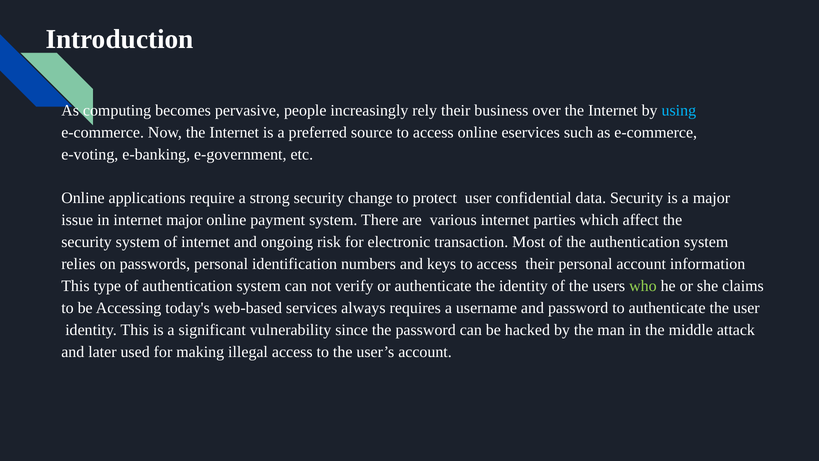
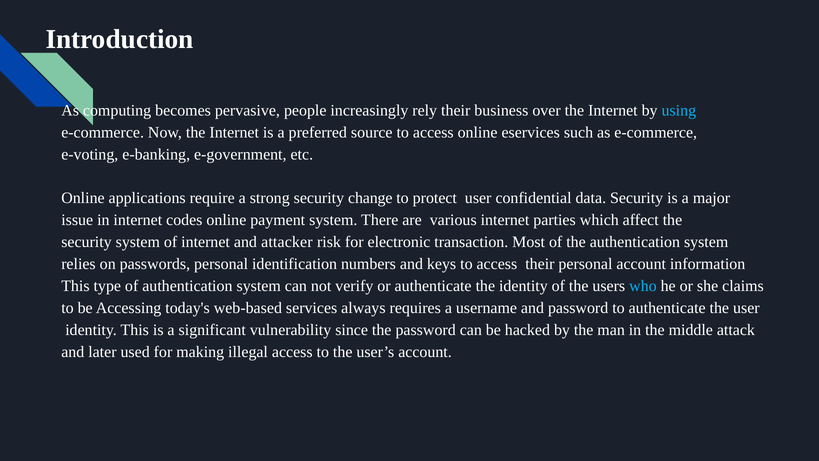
internet major: major -> codes
ongoing: ongoing -> attacker
who colour: light green -> light blue
